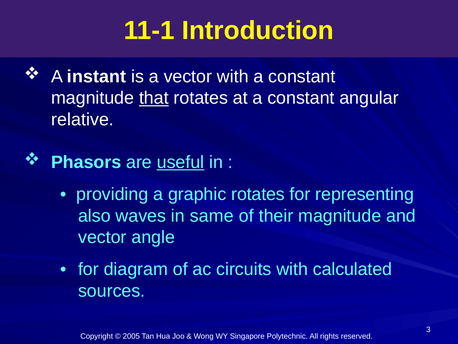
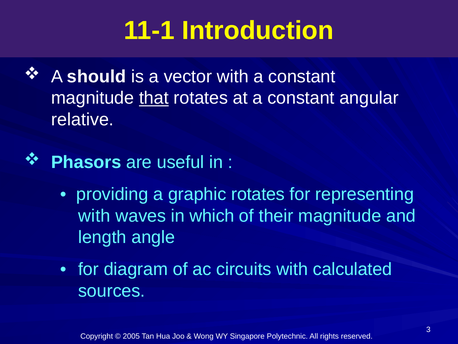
instant: instant -> should
useful underline: present -> none
also at (94, 216): also -> with
same: same -> which
vector at (102, 237): vector -> length
